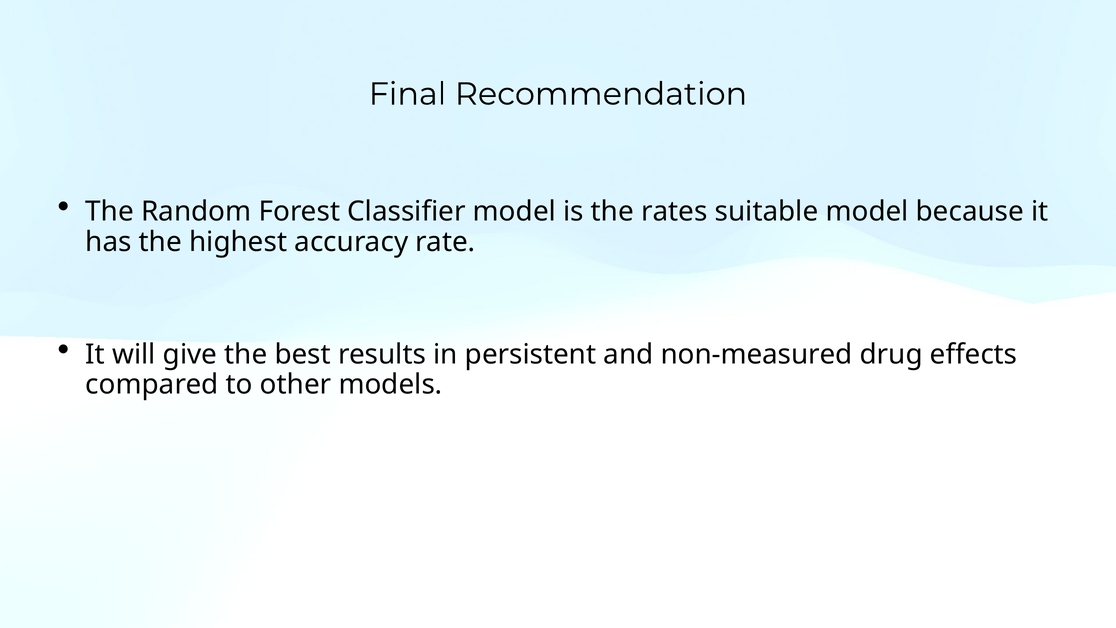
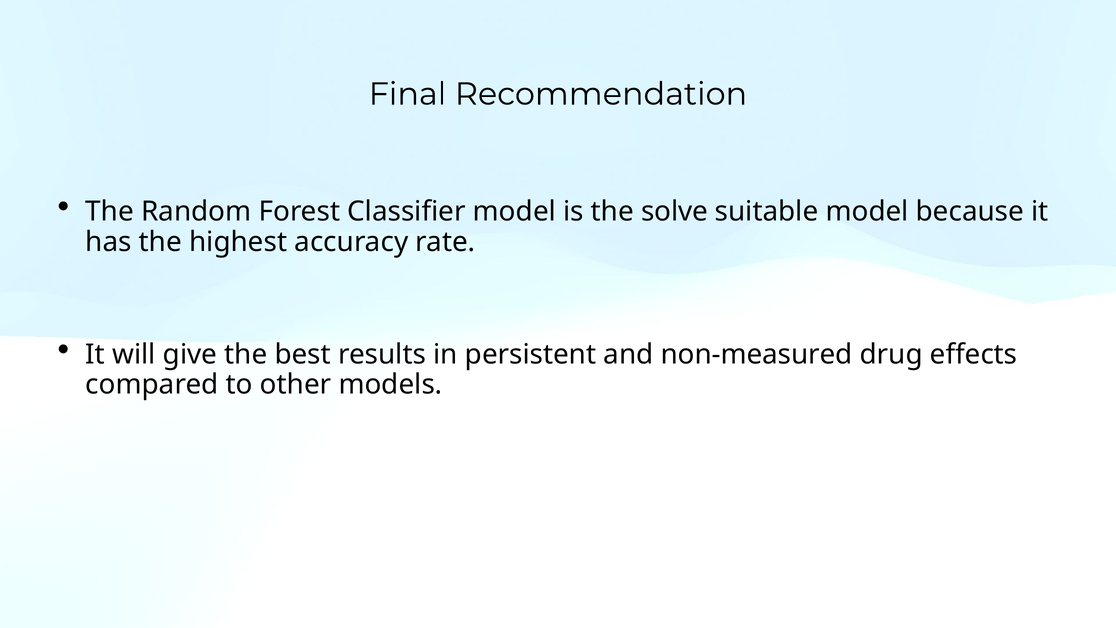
rates: rates -> solve
